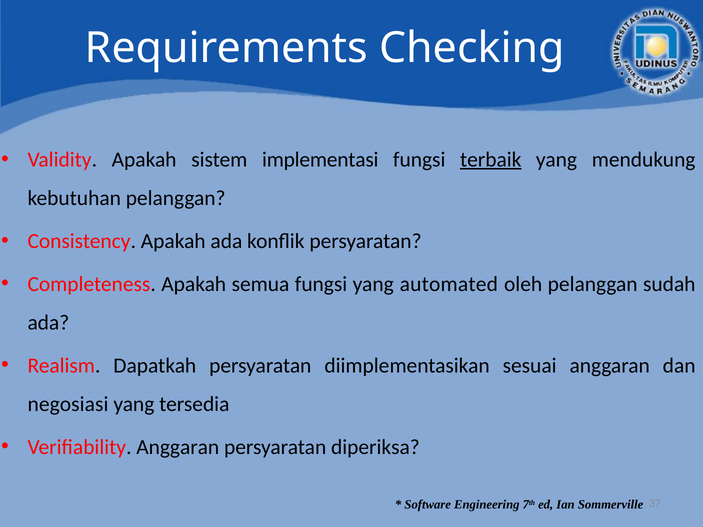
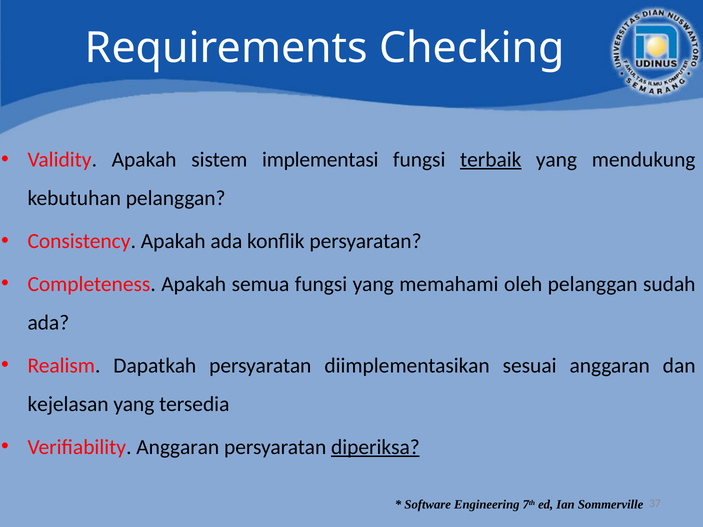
automated: automated -> memahami
negosiasi: negosiasi -> kejelasan
diperiksa underline: none -> present
